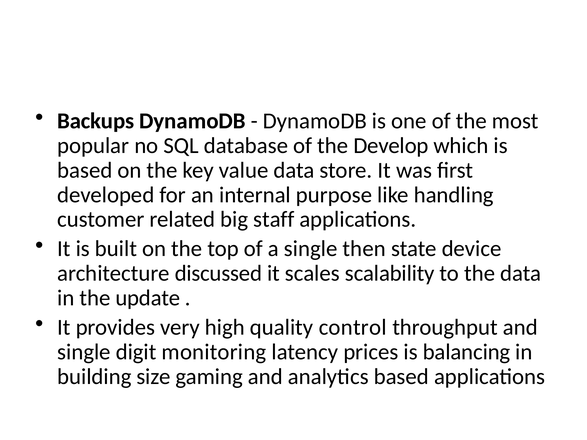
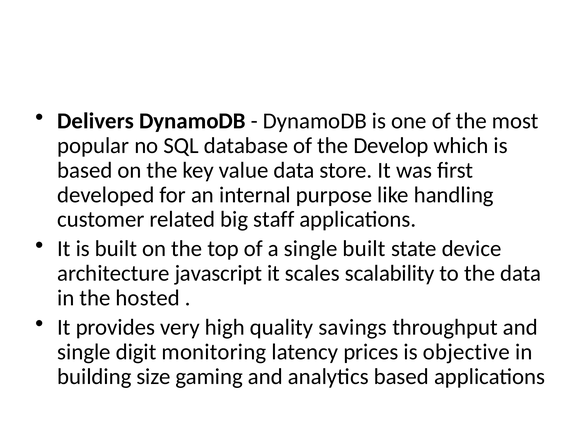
Backups: Backups -> Delivers
single then: then -> built
discussed: discussed -> javascript
update: update -> hosted
control: control -> savings
balancing: balancing -> objective
